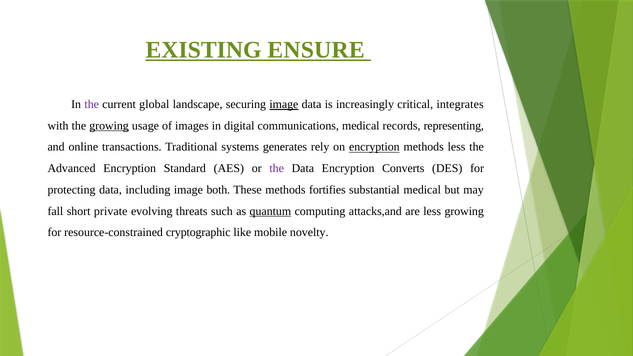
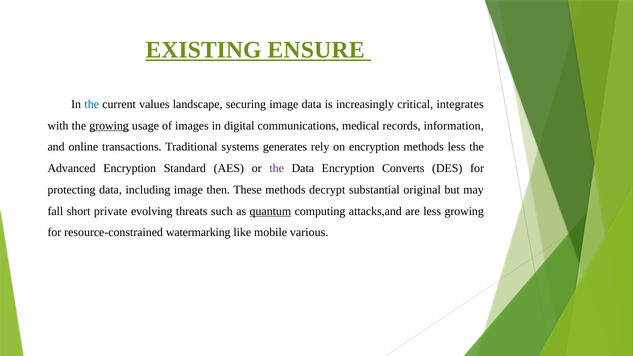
the at (92, 104) colour: purple -> blue
global: global -> values
image at (284, 104) underline: present -> none
representing: representing -> information
encryption at (374, 147) underline: present -> none
both: both -> then
fortifies: fortifies -> decrypt
substantial medical: medical -> original
cryptographic: cryptographic -> watermarking
novelty: novelty -> various
